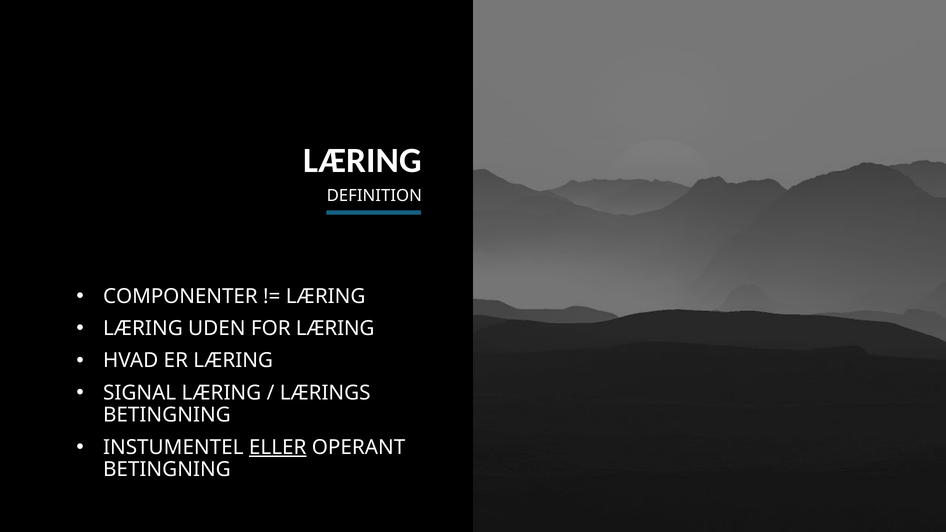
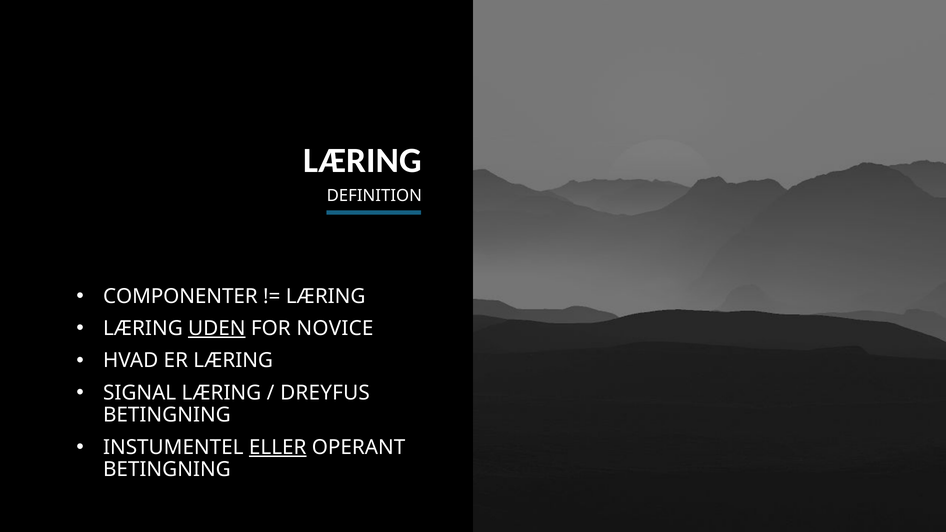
UDEN underline: none -> present
FOR LÆRING: LÆRING -> NOVICE
LÆRINGS: LÆRINGS -> DREYFUS
